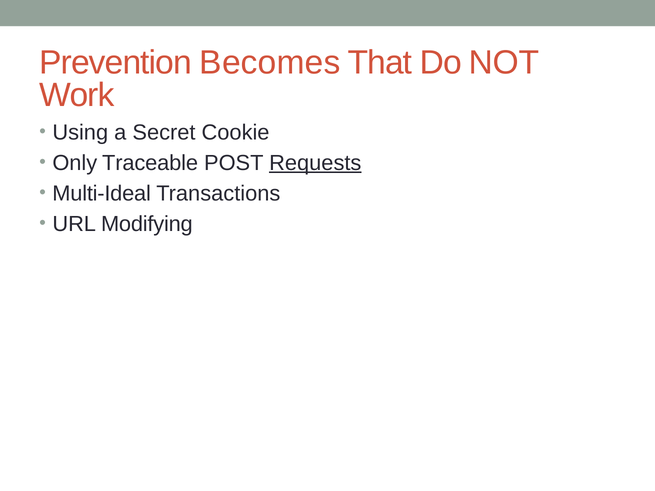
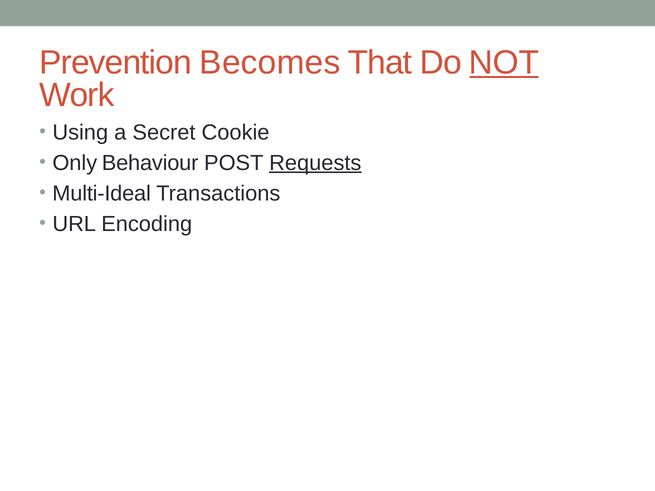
NOT underline: none -> present
Traceable: Traceable -> Behaviour
Modifying: Modifying -> Encoding
